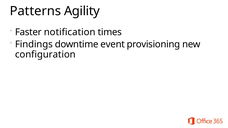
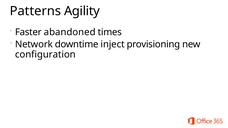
notification: notification -> abandoned
Findings: Findings -> Network
event: event -> inject
